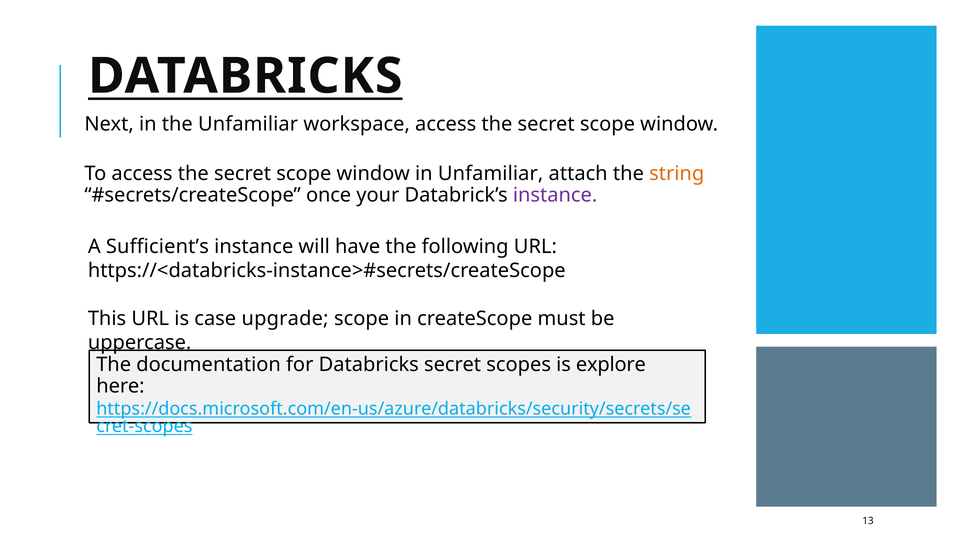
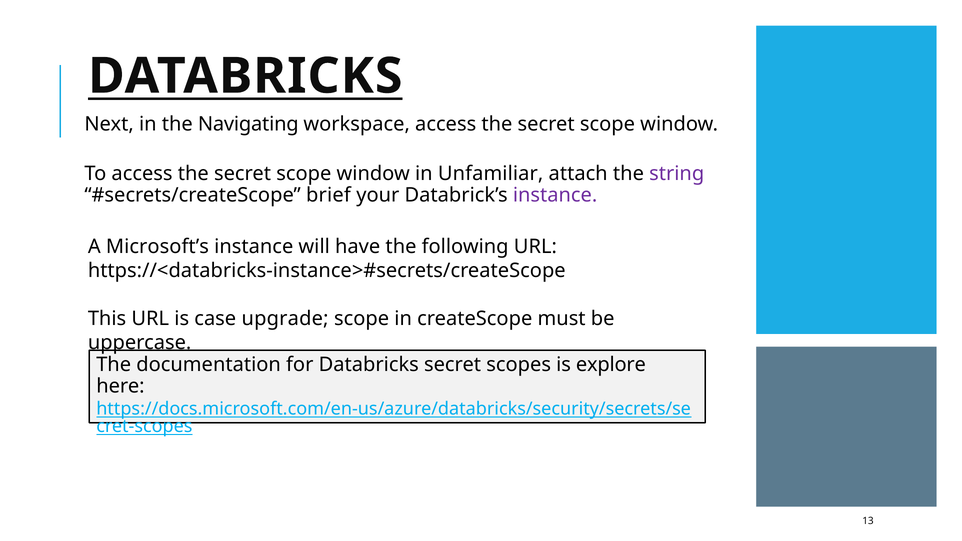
the Unfamiliar: Unfamiliar -> Navigating
string colour: orange -> purple
once: once -> brief
Sufficient’s: Sufficient’s -> Microsoft’s
